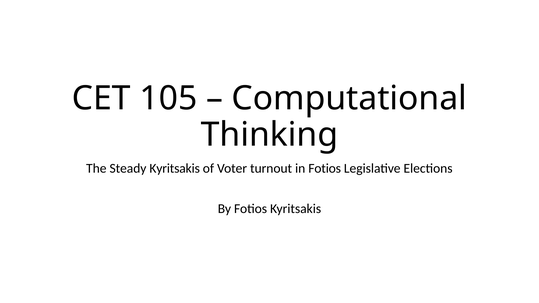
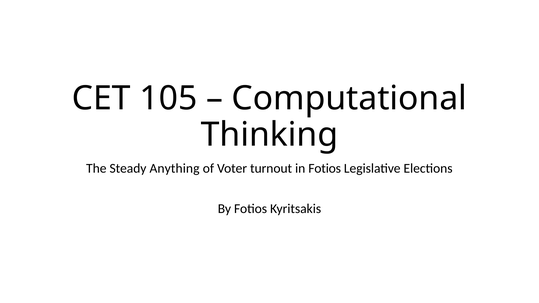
Steady Kyritsakis: Kyritsakis -> Anything
